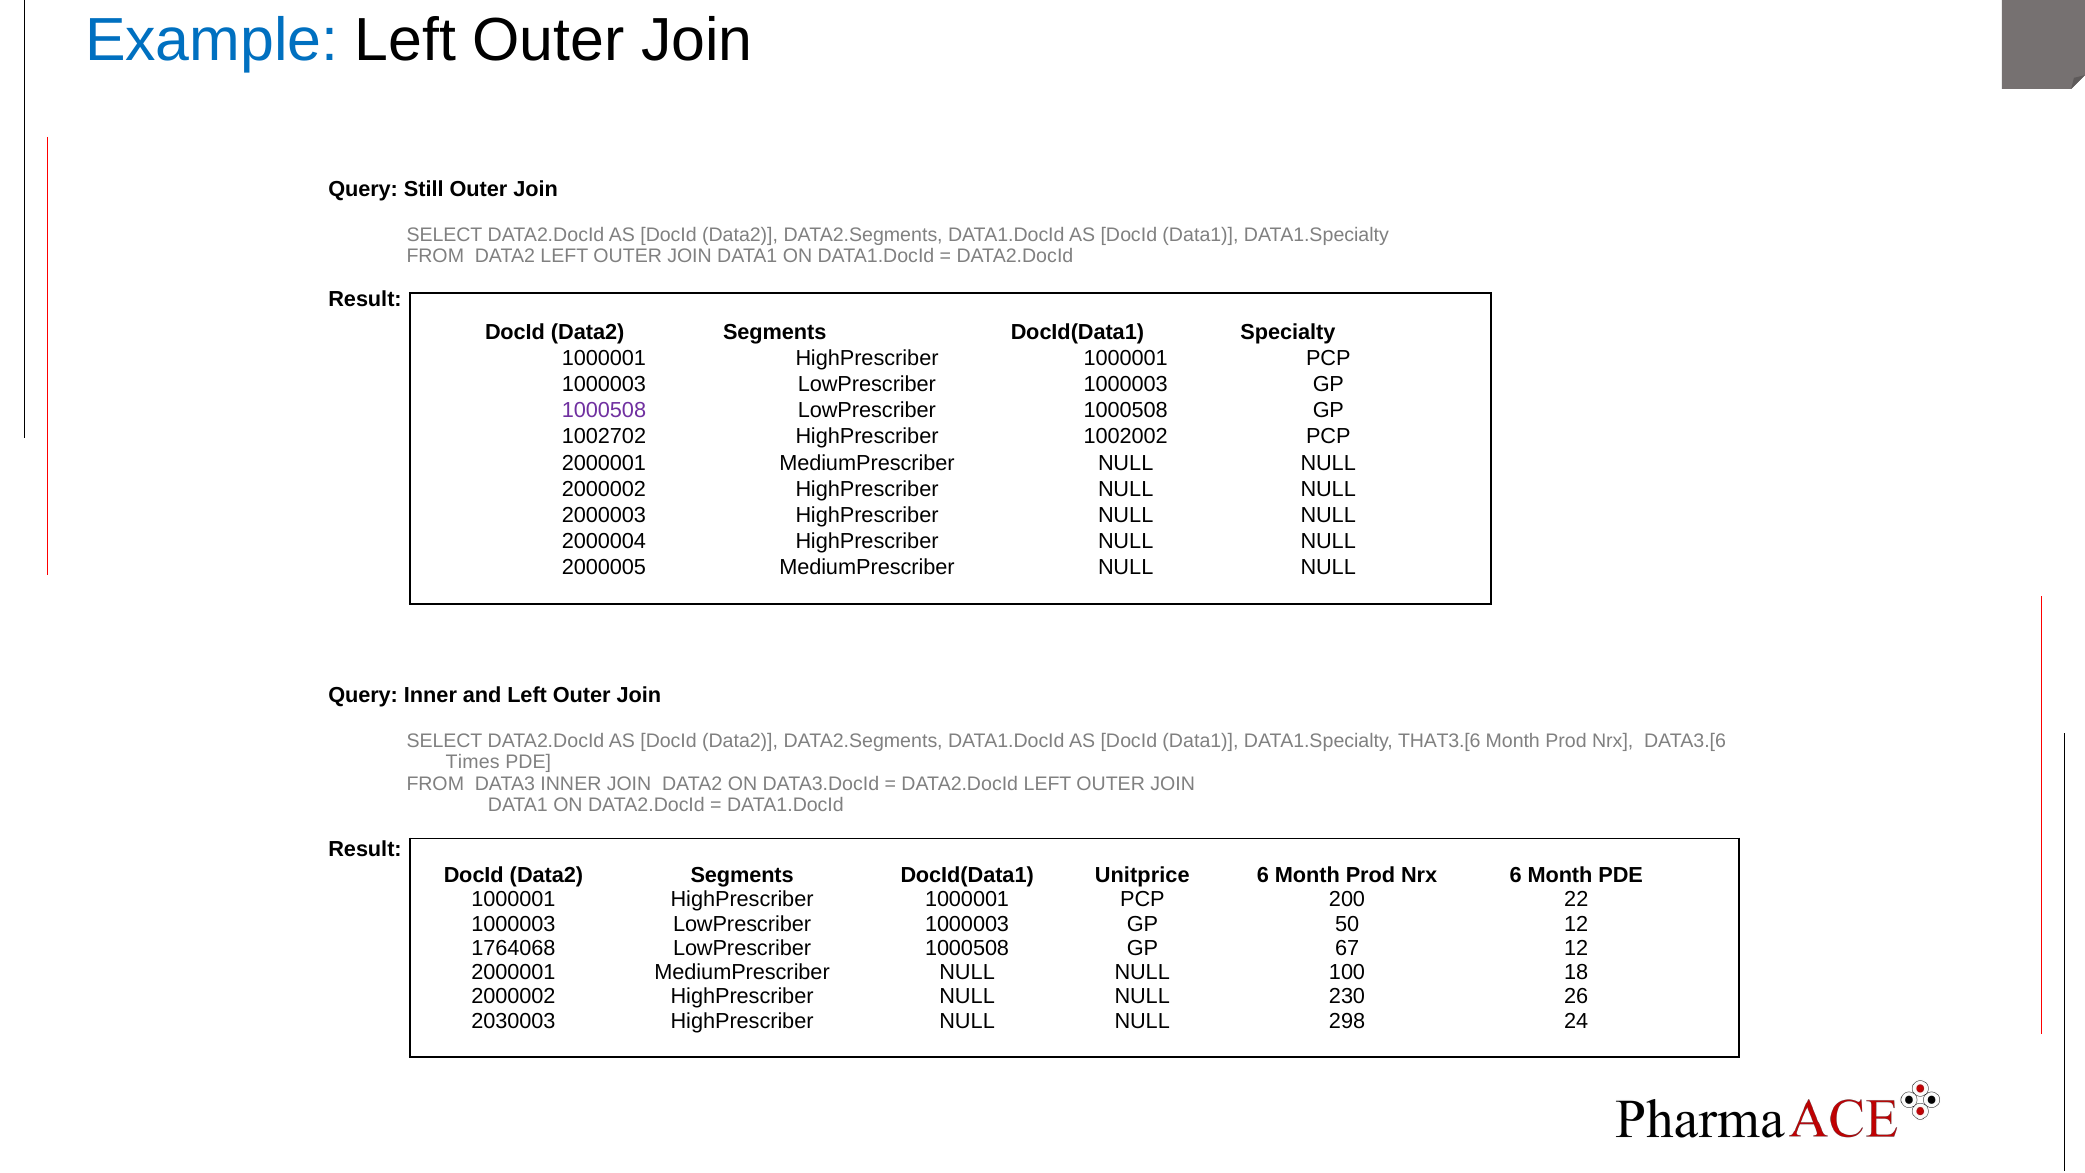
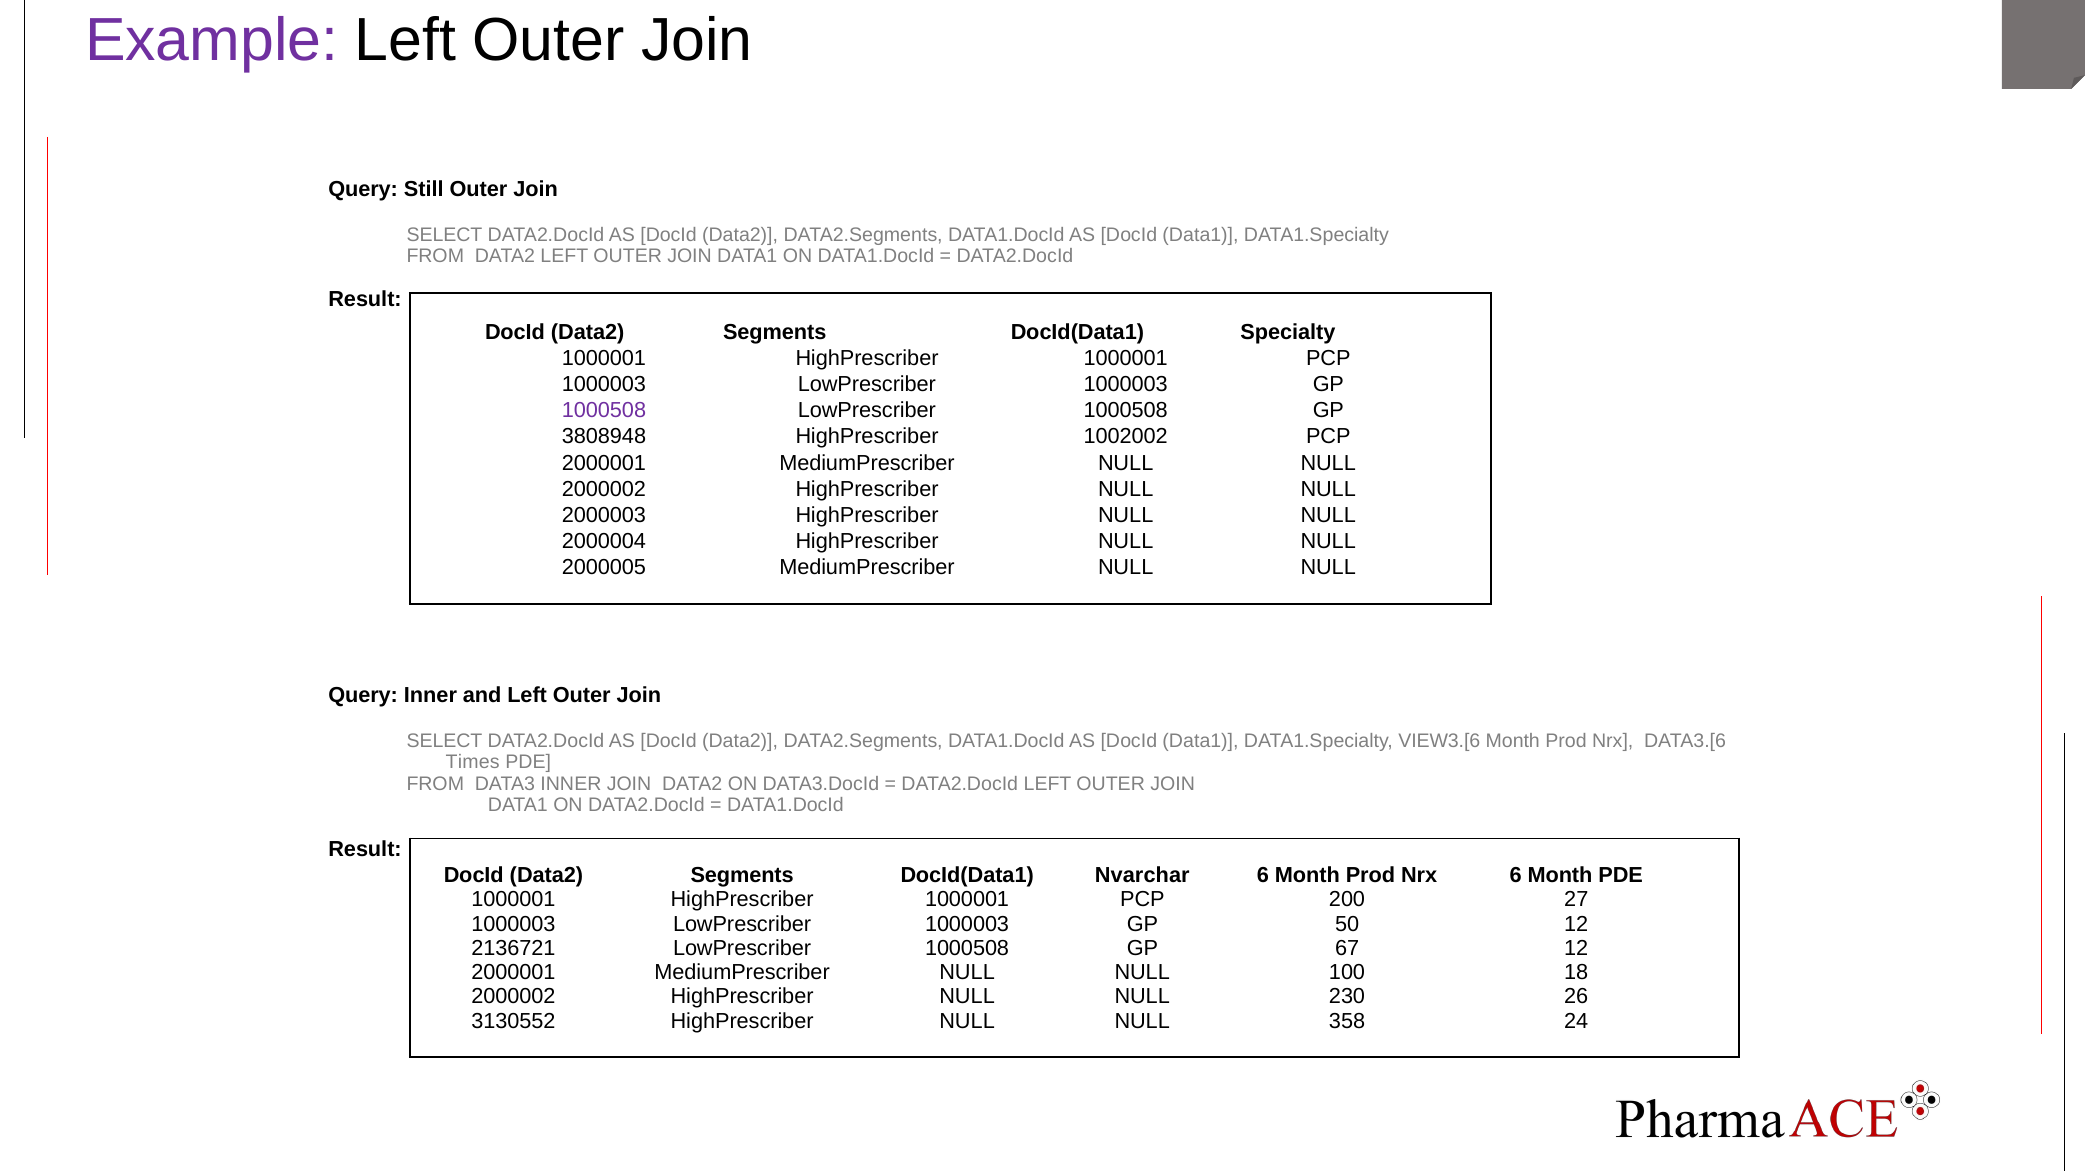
Example colour: blue -> purple
1002702: 1002702 -> 3808948
THAT3.[6: THAT3.[6 -> VIEW3.[6
Unitprice: Unitprice -> Nvarchar
22: 22 -> 27
1764068: 1764068 -> 2136721
2030003: 2030003 -> 3130552
298: 298 -> 358
